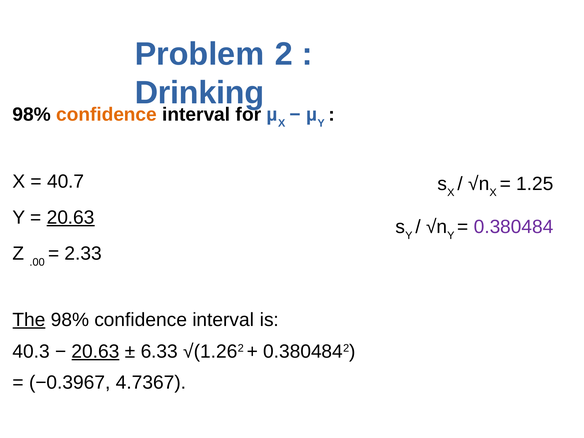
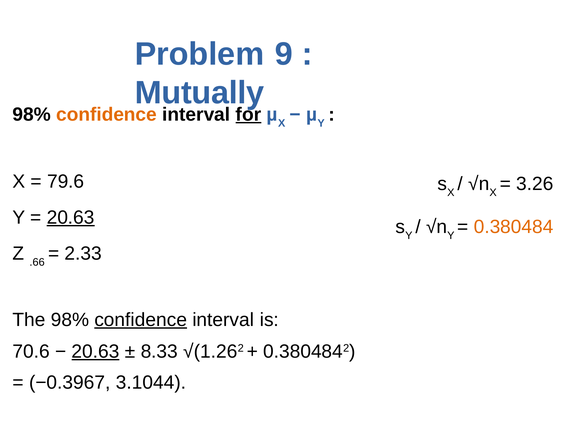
2: 2 -> 9
Drinking: Drinking -> Mutually
for underline: none -> present
40.7: 40.7 -> 79.6
1.25: 1.25 -> 3.26
0.380484 colour: purple -> orange
.00: .00 -> .66
The underline: present -> none
confidence at (141, 320) underline: none -> present
40.3: 40.3 -> 70.6
6.33: 6.33 -> 8.33
4.7367: 4.7367 -> 3.1044
